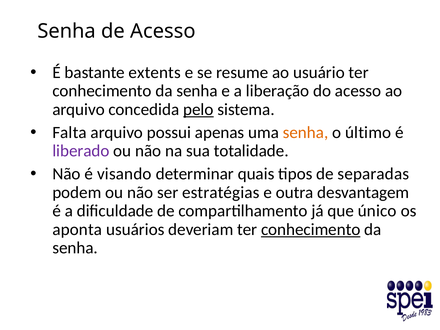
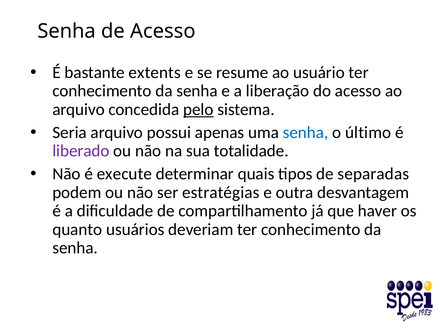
Falta: Falta -> Seria
senha at (306, 132) colour: orange -> blue
visando: visando -> execute
único: único -> haver
aponta: aponta -> quanto
conhecimento at (311, 229) underline: present -> none
